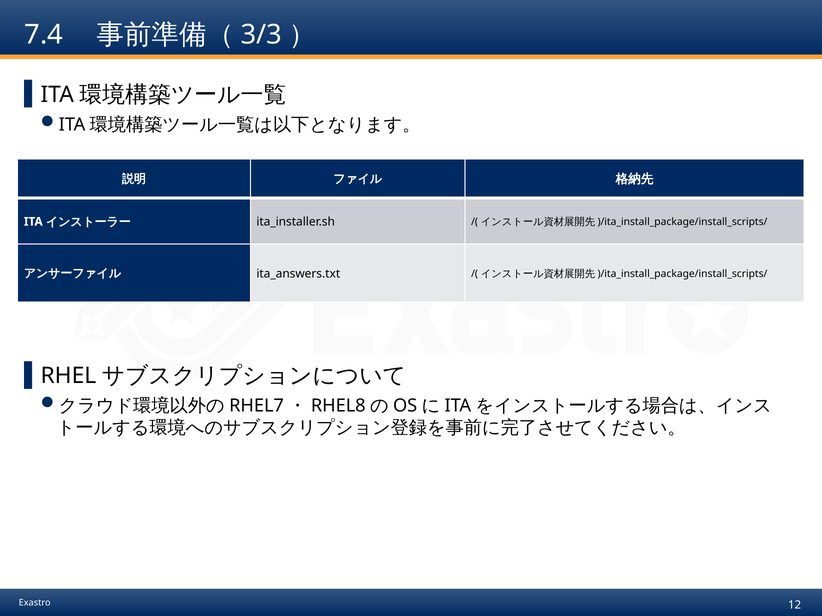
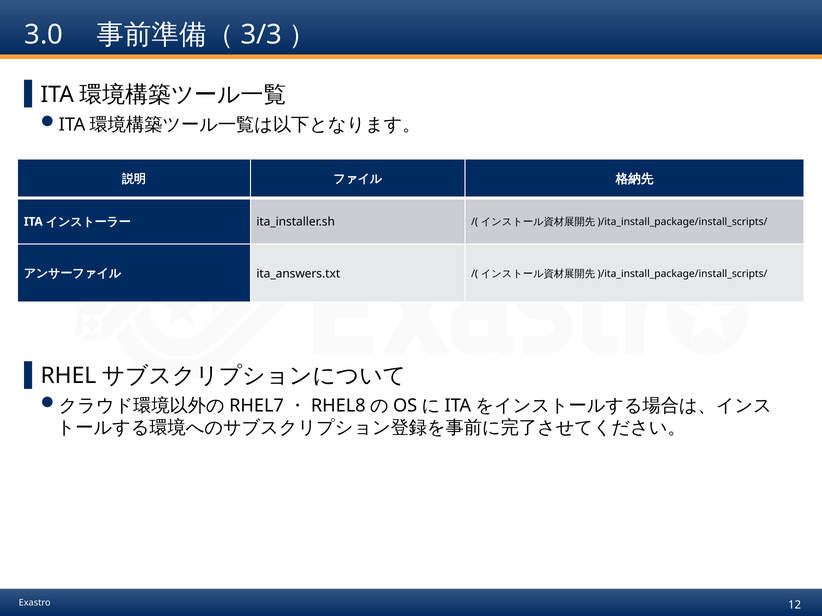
7.4: 7.4 -> 3.0
